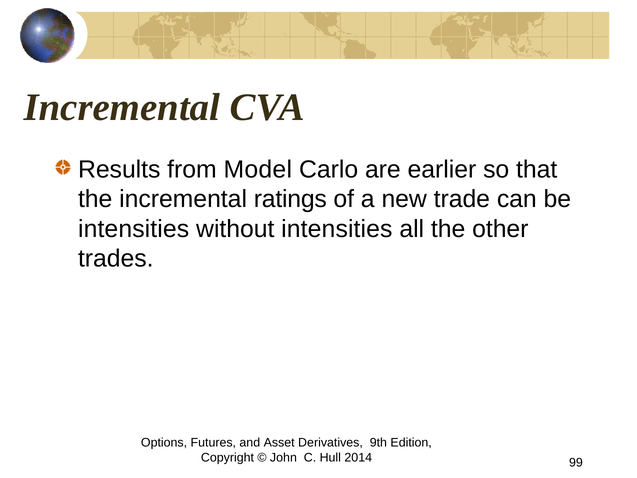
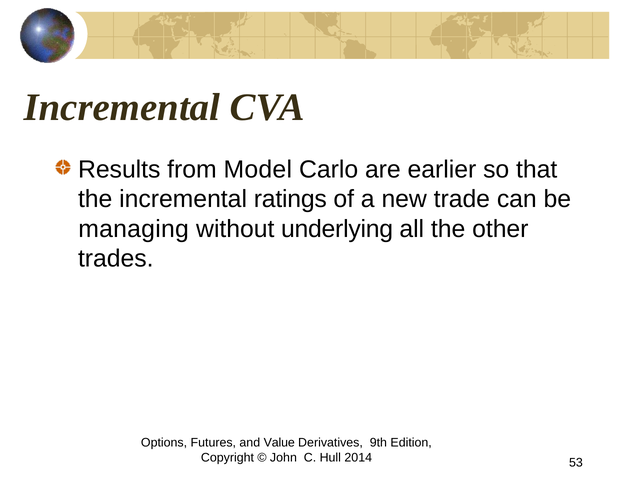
intensities at (134, 229): intensities -> managing
without intensities: intensities -> underlying
Asset: Asset -> Value
99: 99 -> 53
